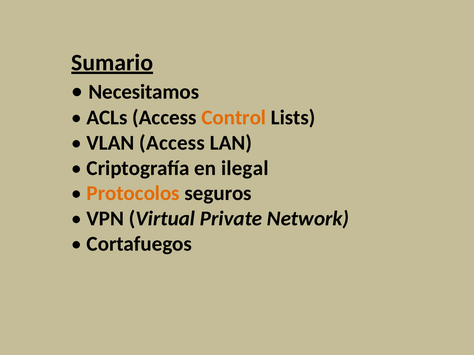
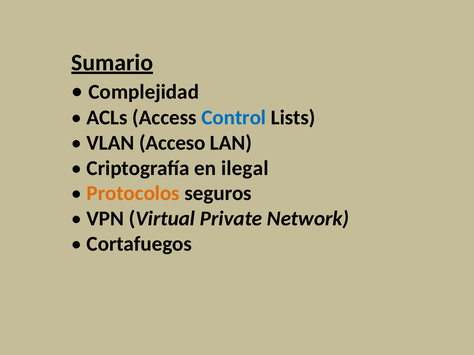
Necesitamos: Necesitamos -> Complejidad
Control colour: orange -> blue
VLAN Access: Access -> Acceso
